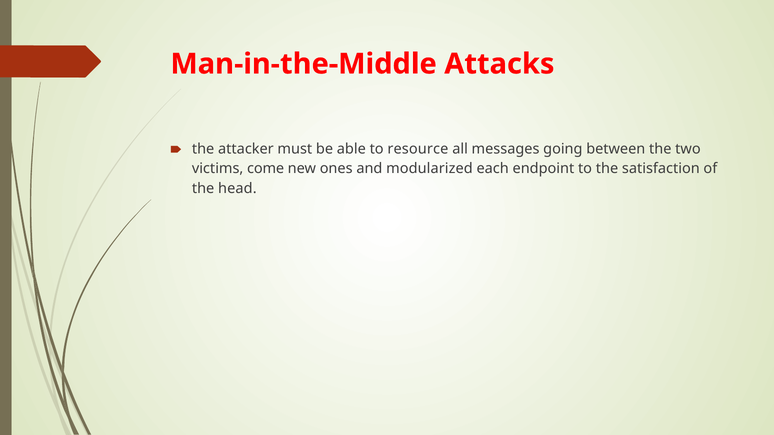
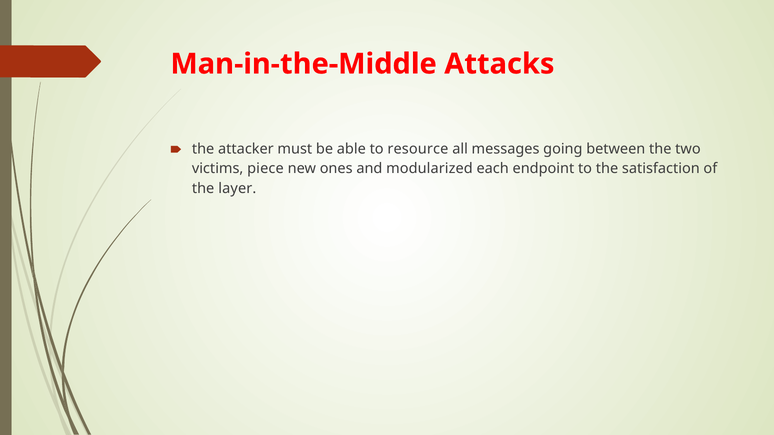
come: come -> piece
head: head -> layer
